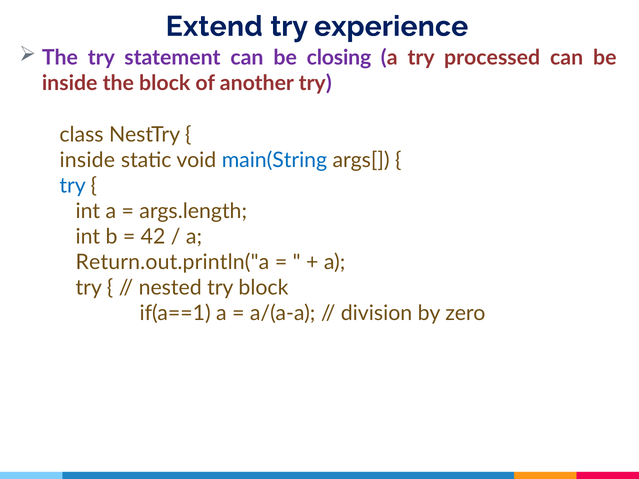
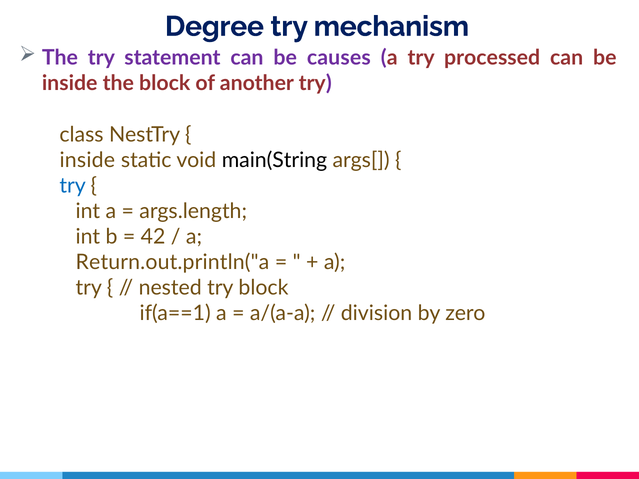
Extend: Extend -> Degree
experience: experience -> mechanism
closing: closing -> causes
main(String colour: blue -> black
